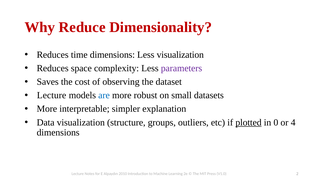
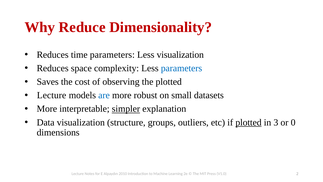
time dimensions: dimensions -> parameters
parameters at (182, 68) colour: purple -> blue
the dataset: dataset -> plotted
simpler underline: none -> present
0: 0 -> 3
4: 4 -> 0
